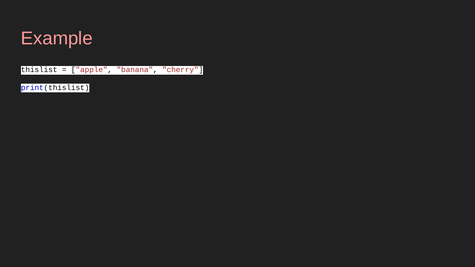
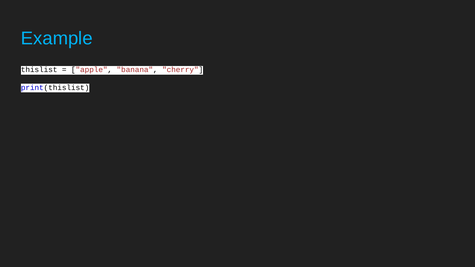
Example colour: pink -> light blue
